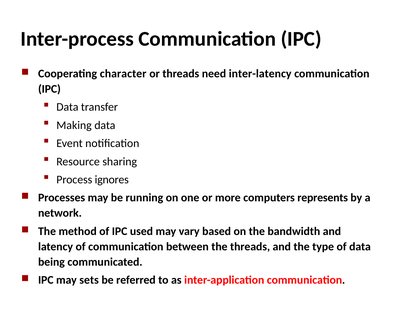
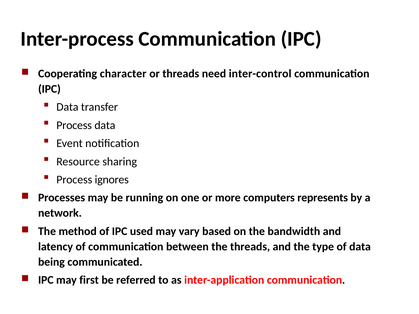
inter-latency: inter-latency -> inter-control
Making at (74, 125): Making -> Process
sets: sets -> first
